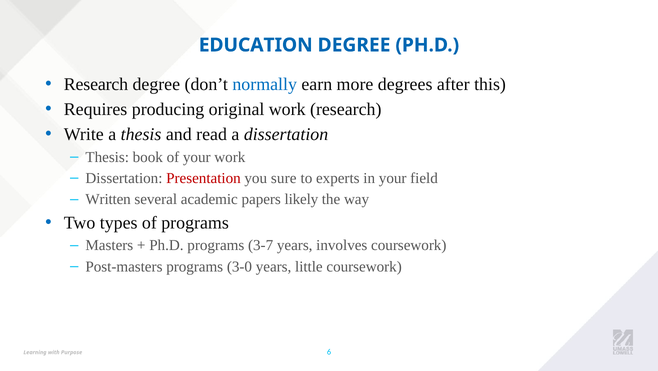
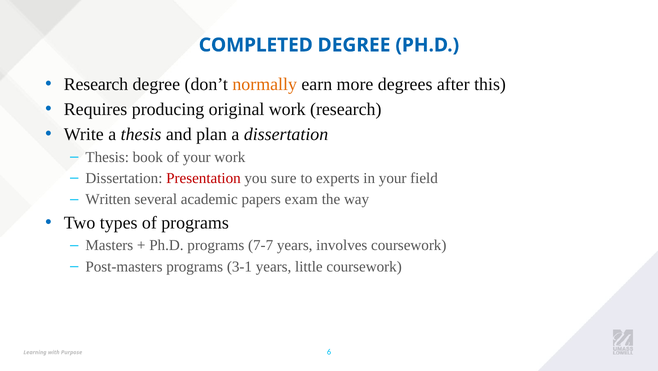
EDUCATION: EDUCATION -> COMPLETED
normally colour: blue -> orange
read: read -> plan
likely: likely -> exam
3-7: 3-7 -> 7-7
3-0: 3-0 -> 3-1
